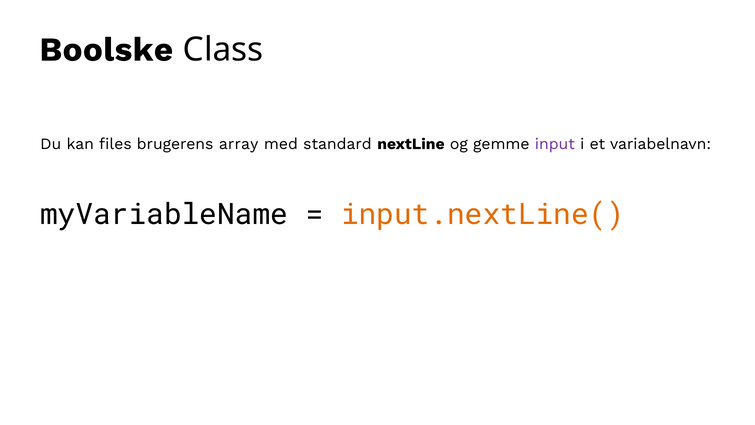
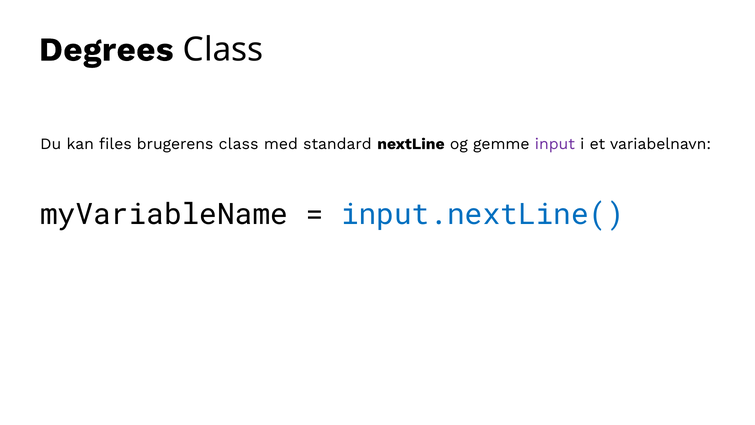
Boolske: Boolske -> Degrees
brugerens array: array -> class
input.nextLine( colour: orange -> blue
